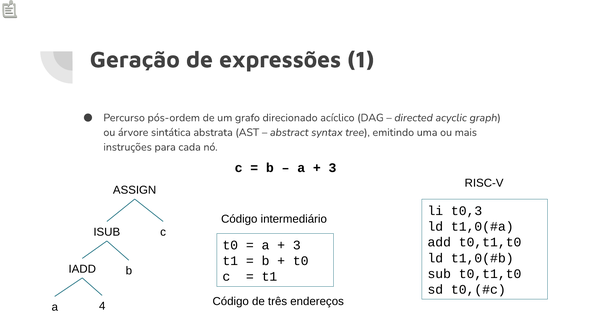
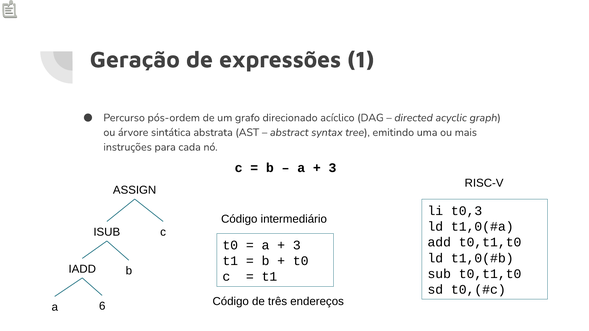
4: 4 -> 6
